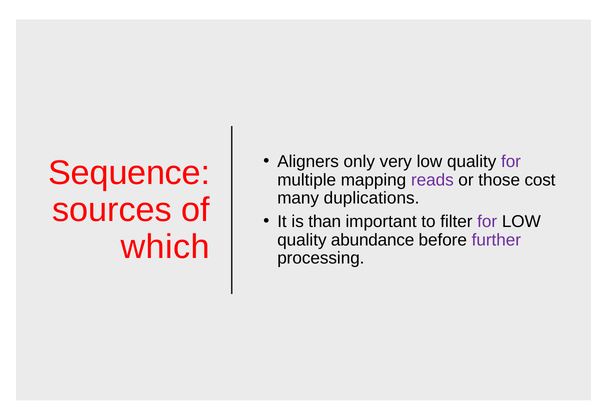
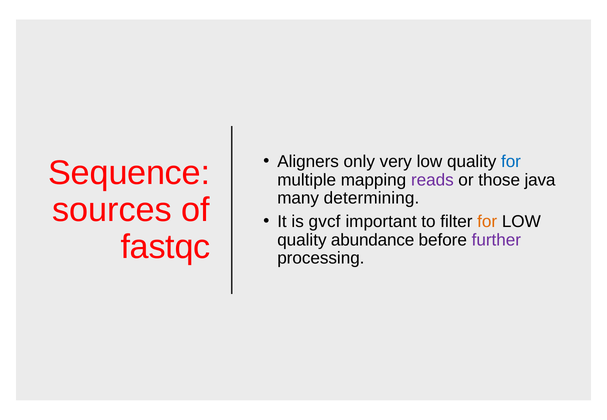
for at (511, 161) colour: purple -> blue
cost: cost -> java
duplications: duplications -> determining
than: than -> gvcf
for at (487, 222) colour: purple -> orange
which: which -> fastqc
